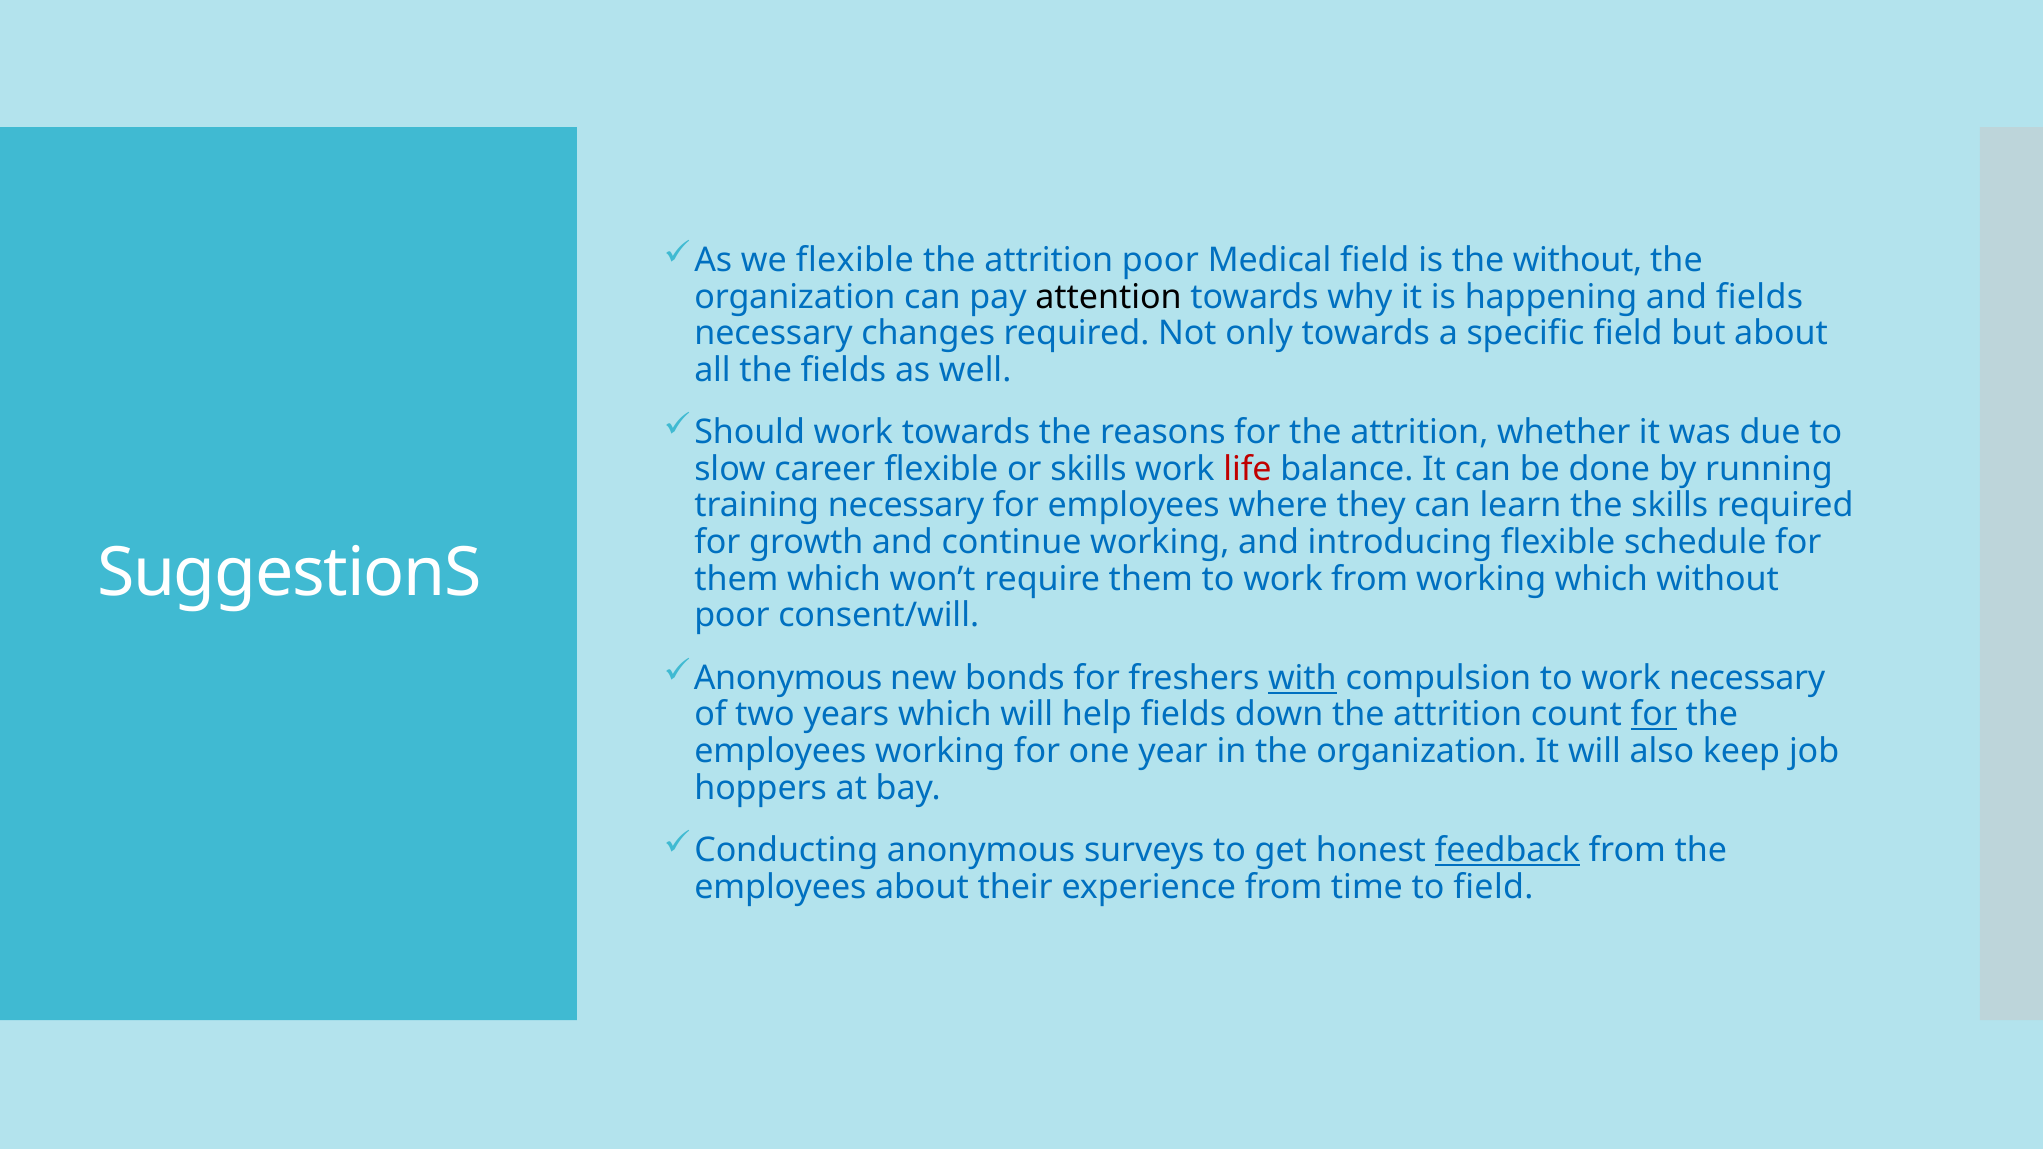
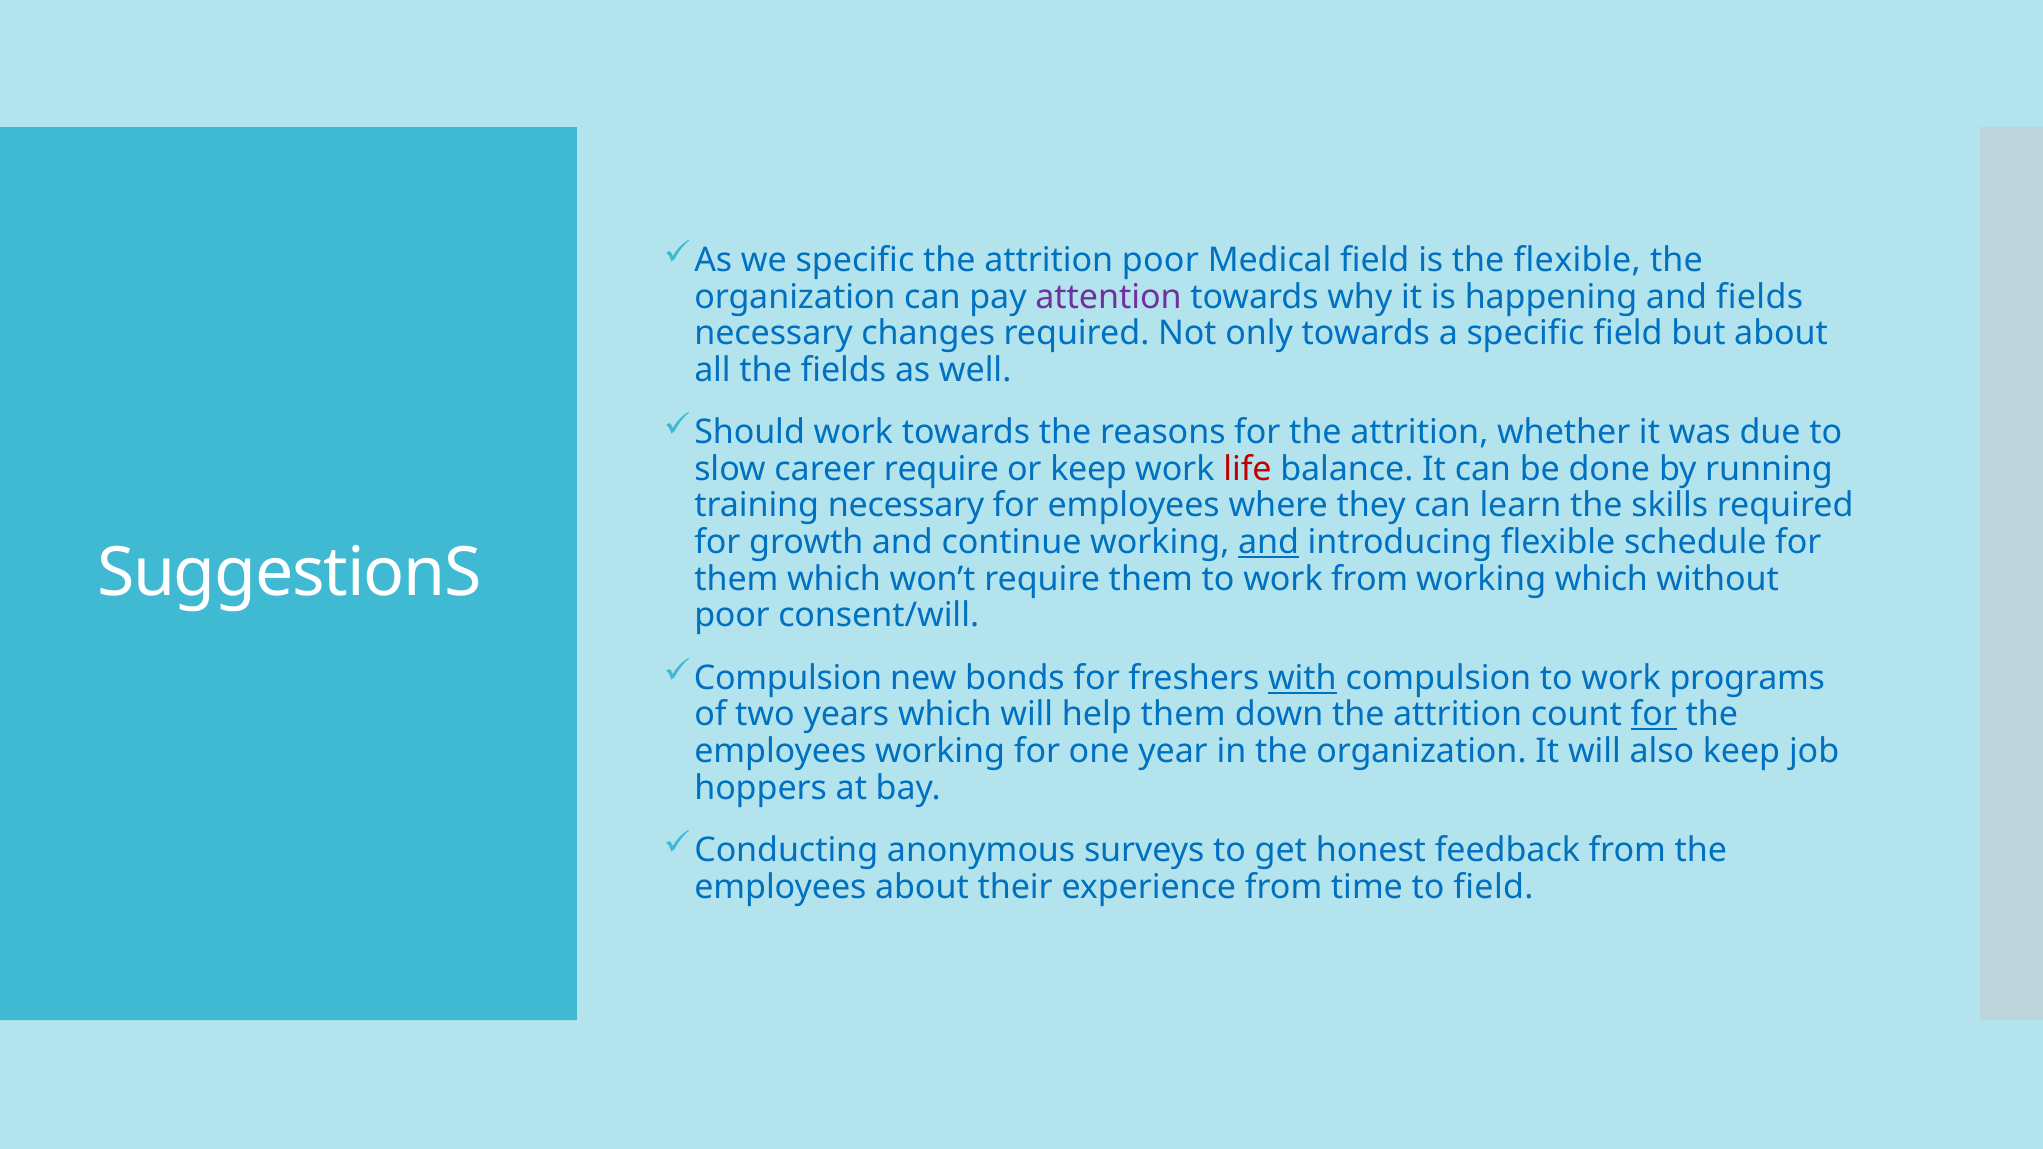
we flexible: flexible -> specific
the without: without -> flexible
attention colour: black -> purple
career flexible: flexible -> require
or skills: skills -> keep
and at (1269, 542) underline: none -> present
Anonymous at (788, 678): Anonymous -> Compulsion
work necessary: necessary -> programs
help fields: fields -> them
feedback underline: present -> none
